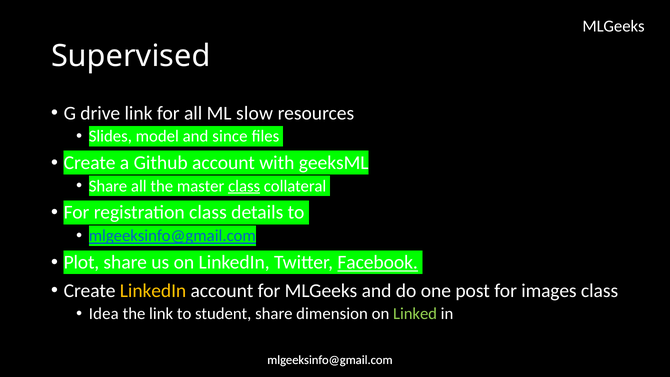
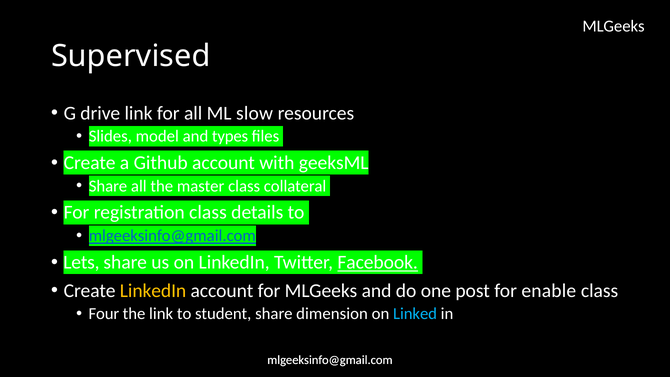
since: since -> types
class at (244, 186) underline: present -> none
Plot: Plot -> Lets
images: images -> enable
Idea: Idea -> Four
Linked colour: light green -> light blue
